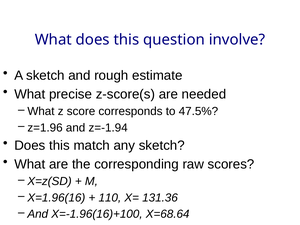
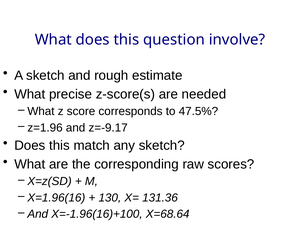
z=-1.94: z=-1.94 -> z=-9.17
110: 110 -> 130
